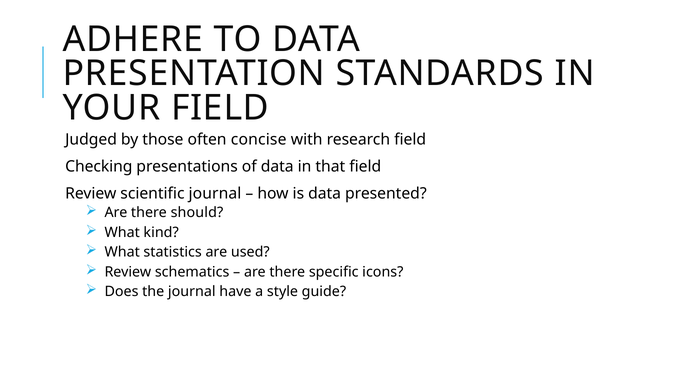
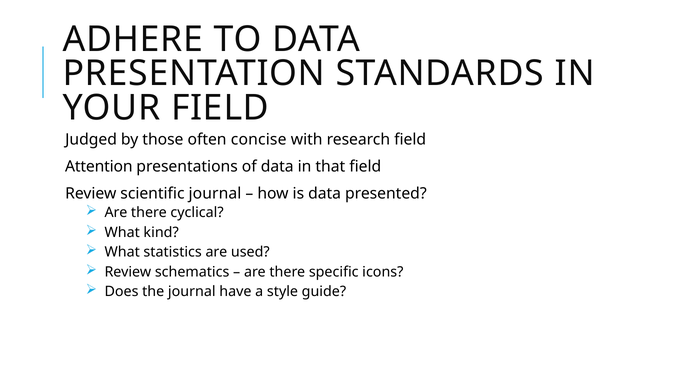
Checking: Checking -> Attention
should: should -> cyclical
